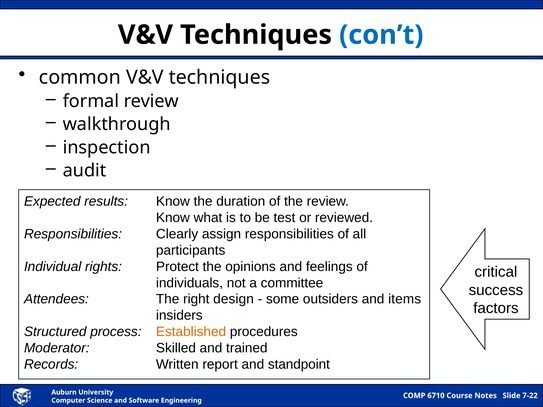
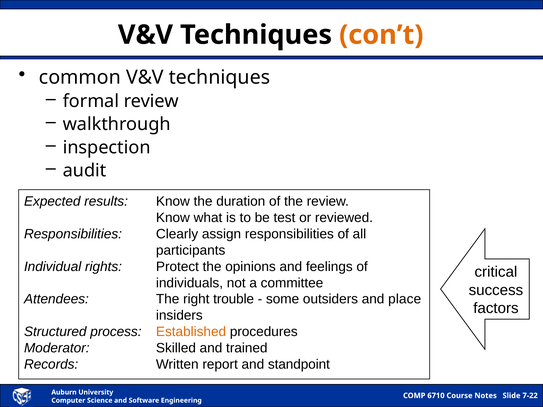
con’t colour: blue -> orange
design: design -> trouble
items: items -> place
